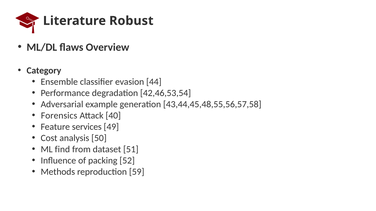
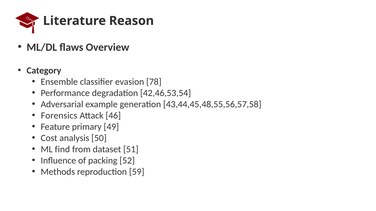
Robust: Robust -> Reason
44: 44 -> 78
40: 40 -> 46
services: services -> primary
